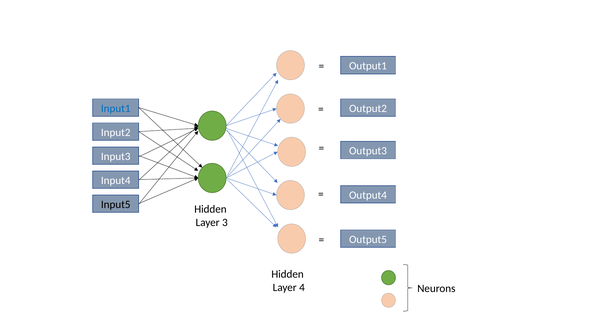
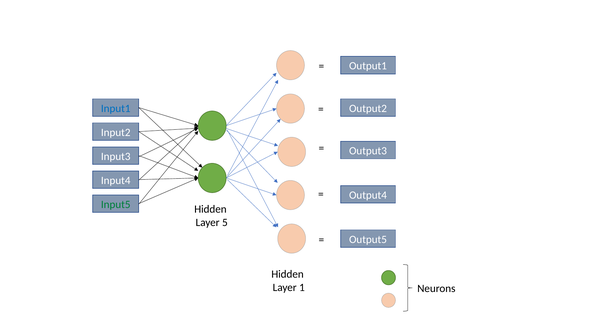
Input5 colour: black -> green
3: 3 -> 5
4: 4 -> 1
